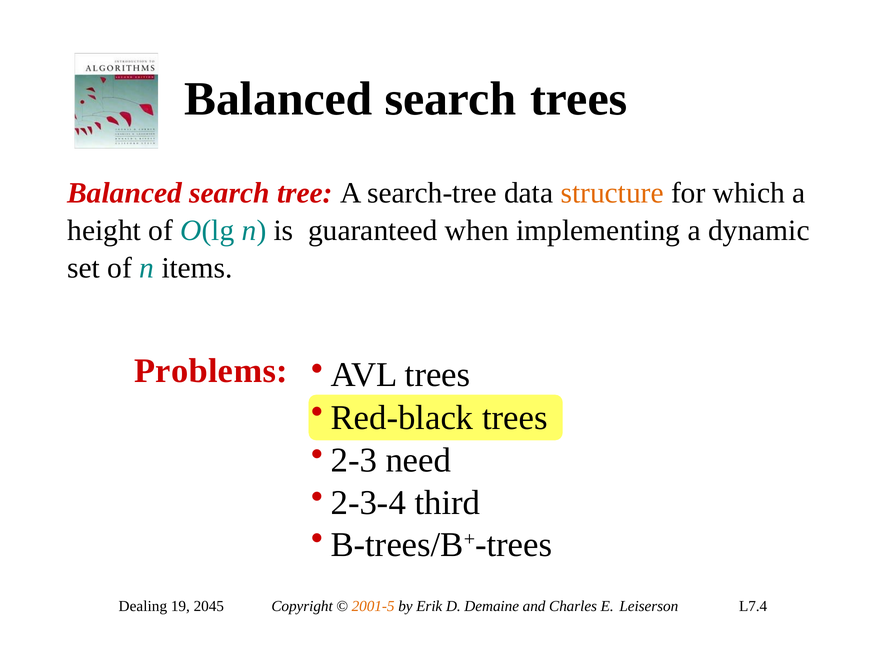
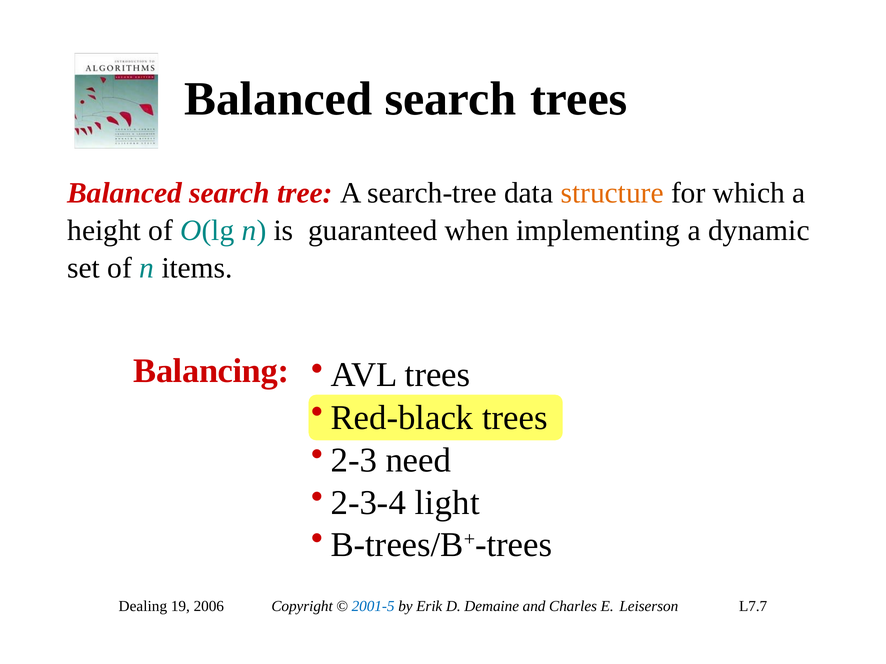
Problems: Problems -> Balancing
third: third -> light
2045: 2045 -> 2006
2001-5 colour: orange -> blue
L7.4: L7.4 -> L7.7
